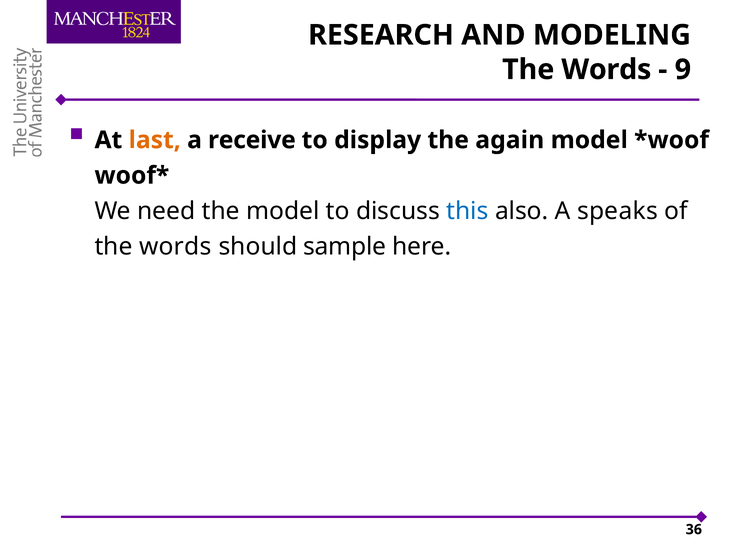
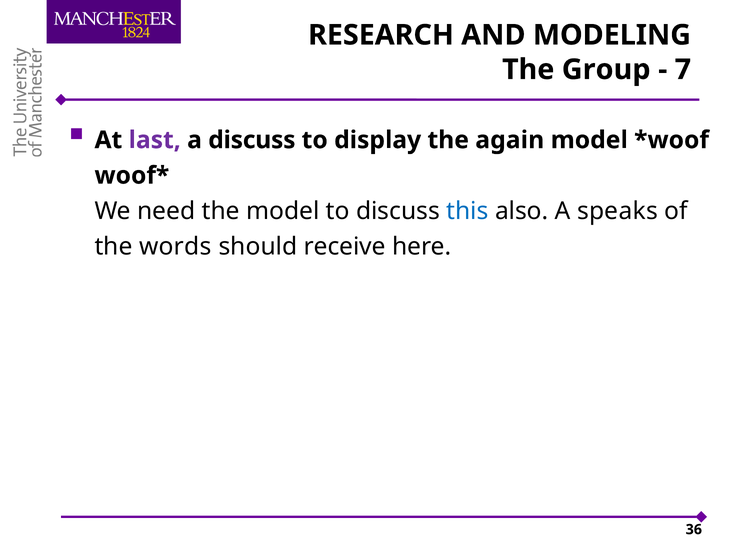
Words at (606, 70): Words -> Group
9: 9 -> 7
last colour: orange -> purple
a receive: receive -> discuss
sample: sample -> receive
